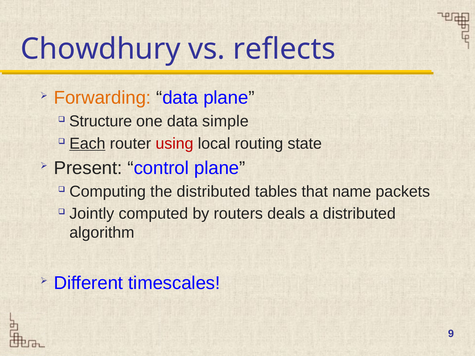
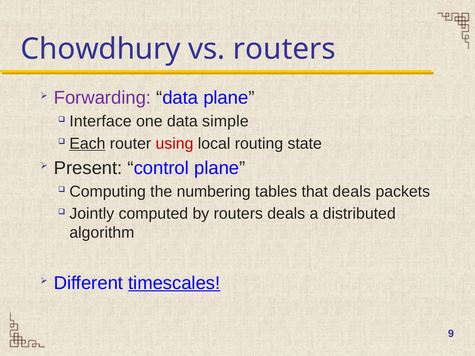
vs reflects: reflects -> routers
Forwarding colour: orange -> purple
Structure: Structure -> Interface
the distributed: distributed -> numbering
that name: name -> deals
timescales underline: none -> present
